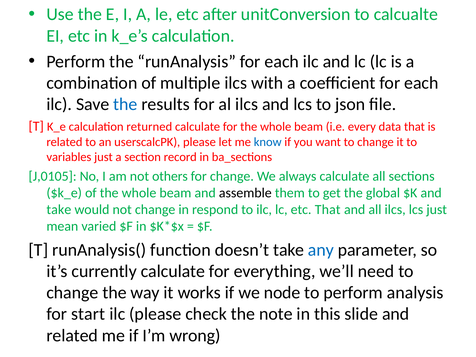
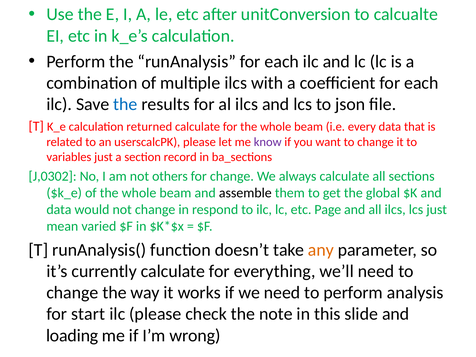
know colour: blue -> purple
J,0105: J,0105 -> J,0302
take at (59, 210): take -> data
etc That: That -> Page
any colour: blue -> orange
we node: node -> need
related at (72, 336): related -> loading
